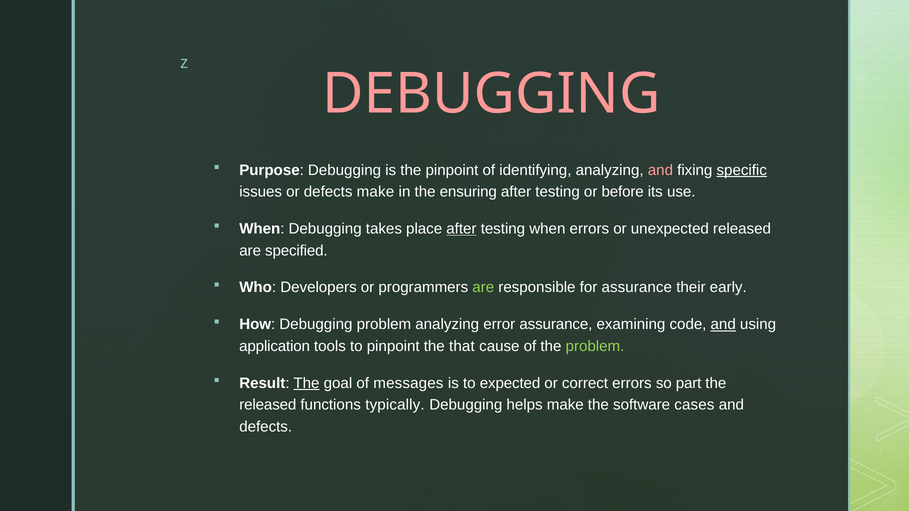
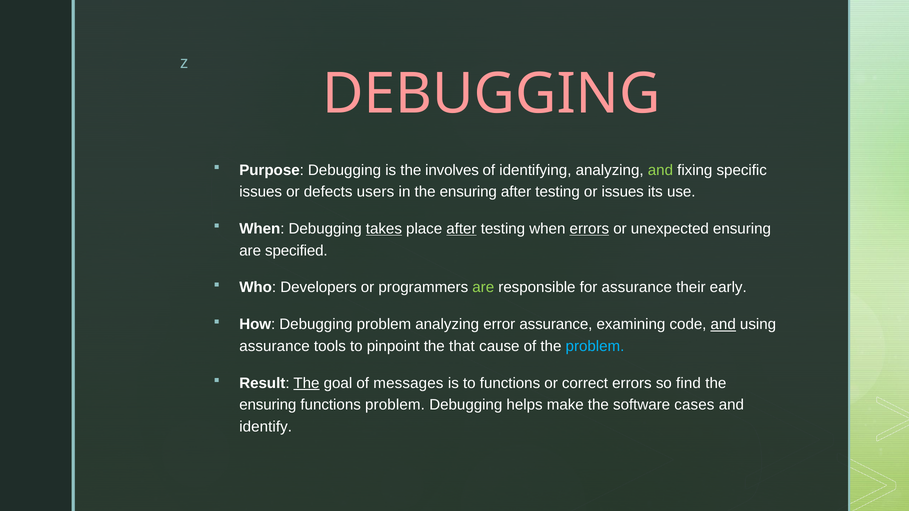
the pinpoint: pinpoint -> involves
and at (660, 170) colour: pink -> light green
specific underline: present -> none
defects make: make -> users
or before: before -> issues
takes underline: none -> present
errors at (589, 229) underline: none -> present
unexpected released: released -> ensuring
application at (275, 346): application -> assurance
problem at (595, 346) colour: light green -> light blue
to expected: expected -> functions
part: part -> find
released at (268, 405): released -> ensuring
functions typically: typically -> problem
defects at (266, 427): defects -> identify
